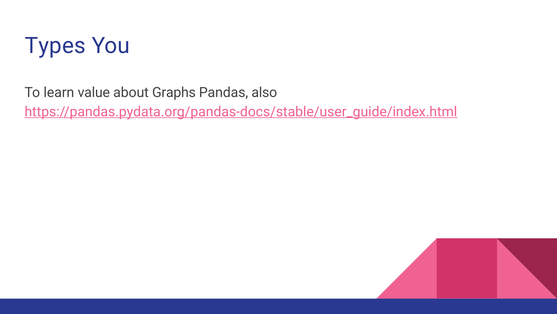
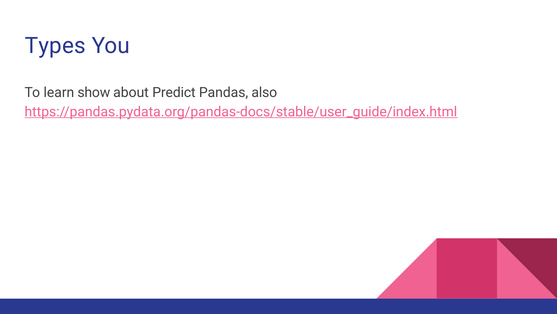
value: value -> show
Graphs: Graphs -> Predict
